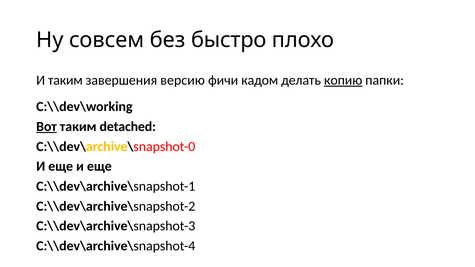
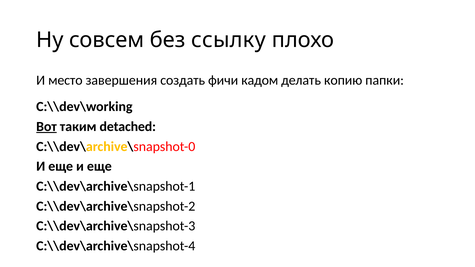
быстро: быстро -> ссылку
И таким: таким -> место
версию: версию -> создать
копию underline: present -> none
